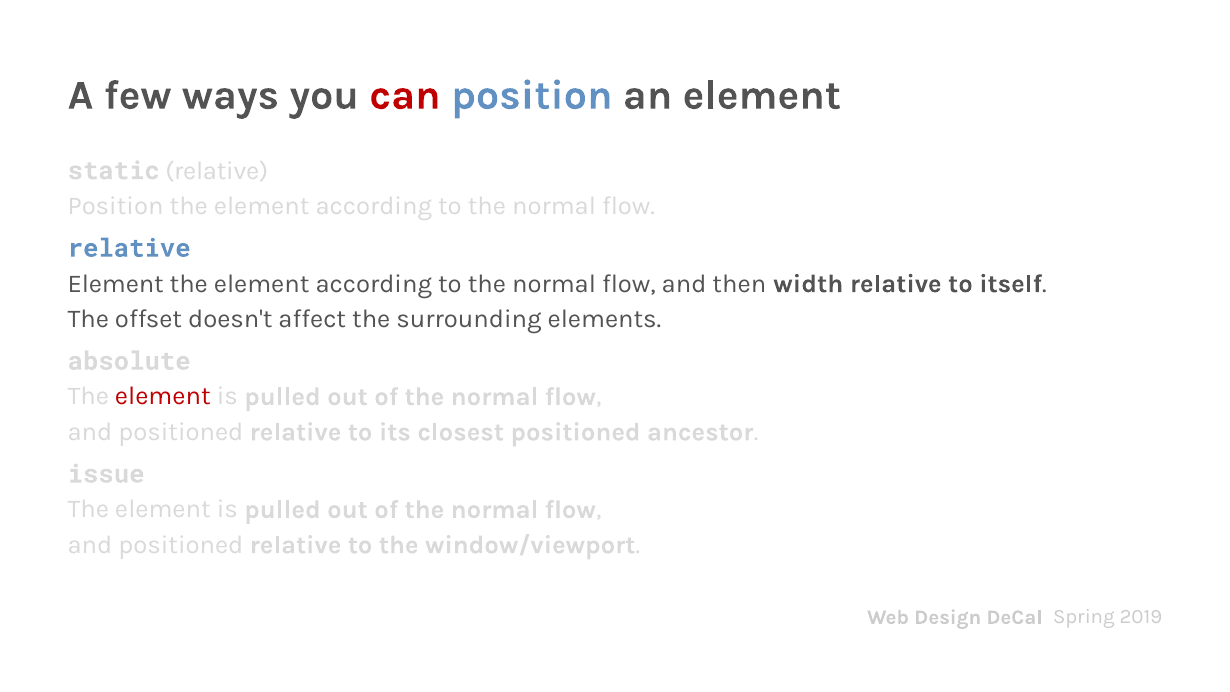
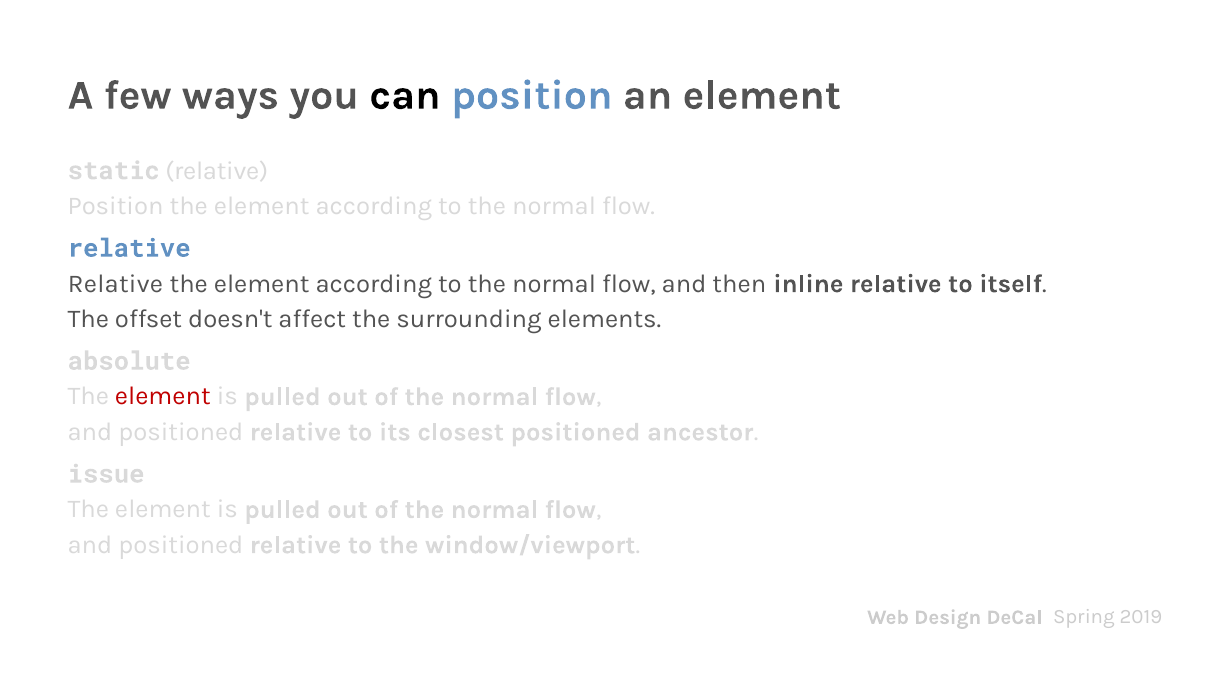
can colour: red -> black
Element at (116, 284): Element -> Relative
width: width -> inline
